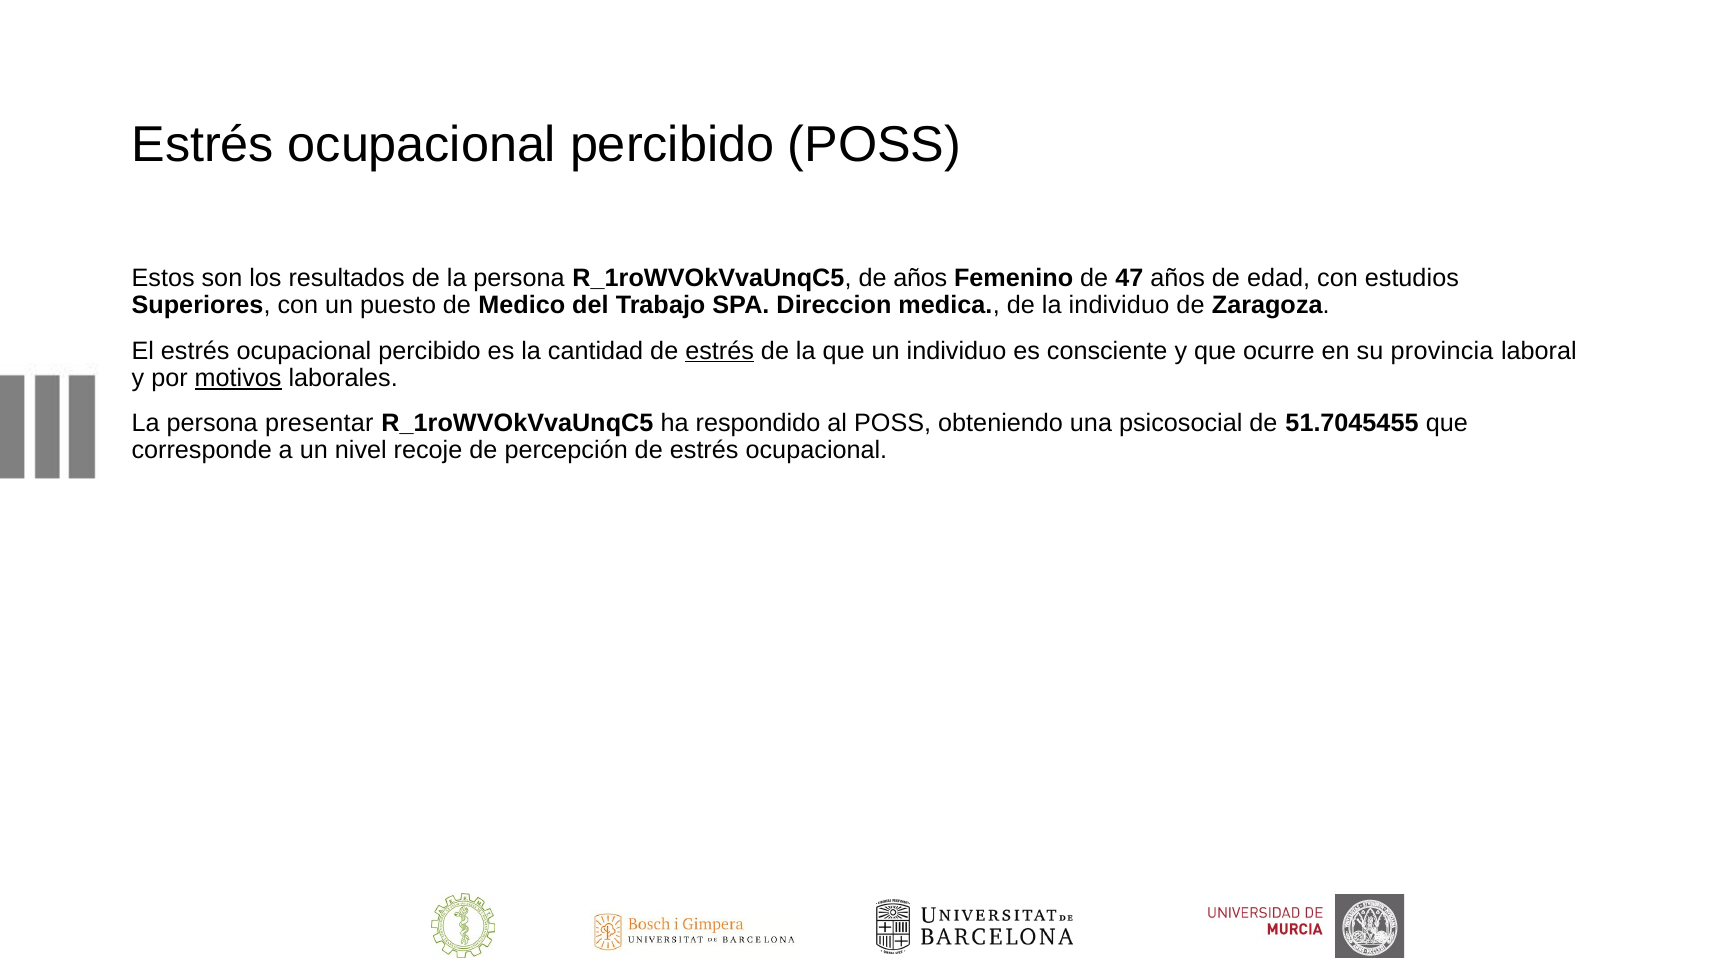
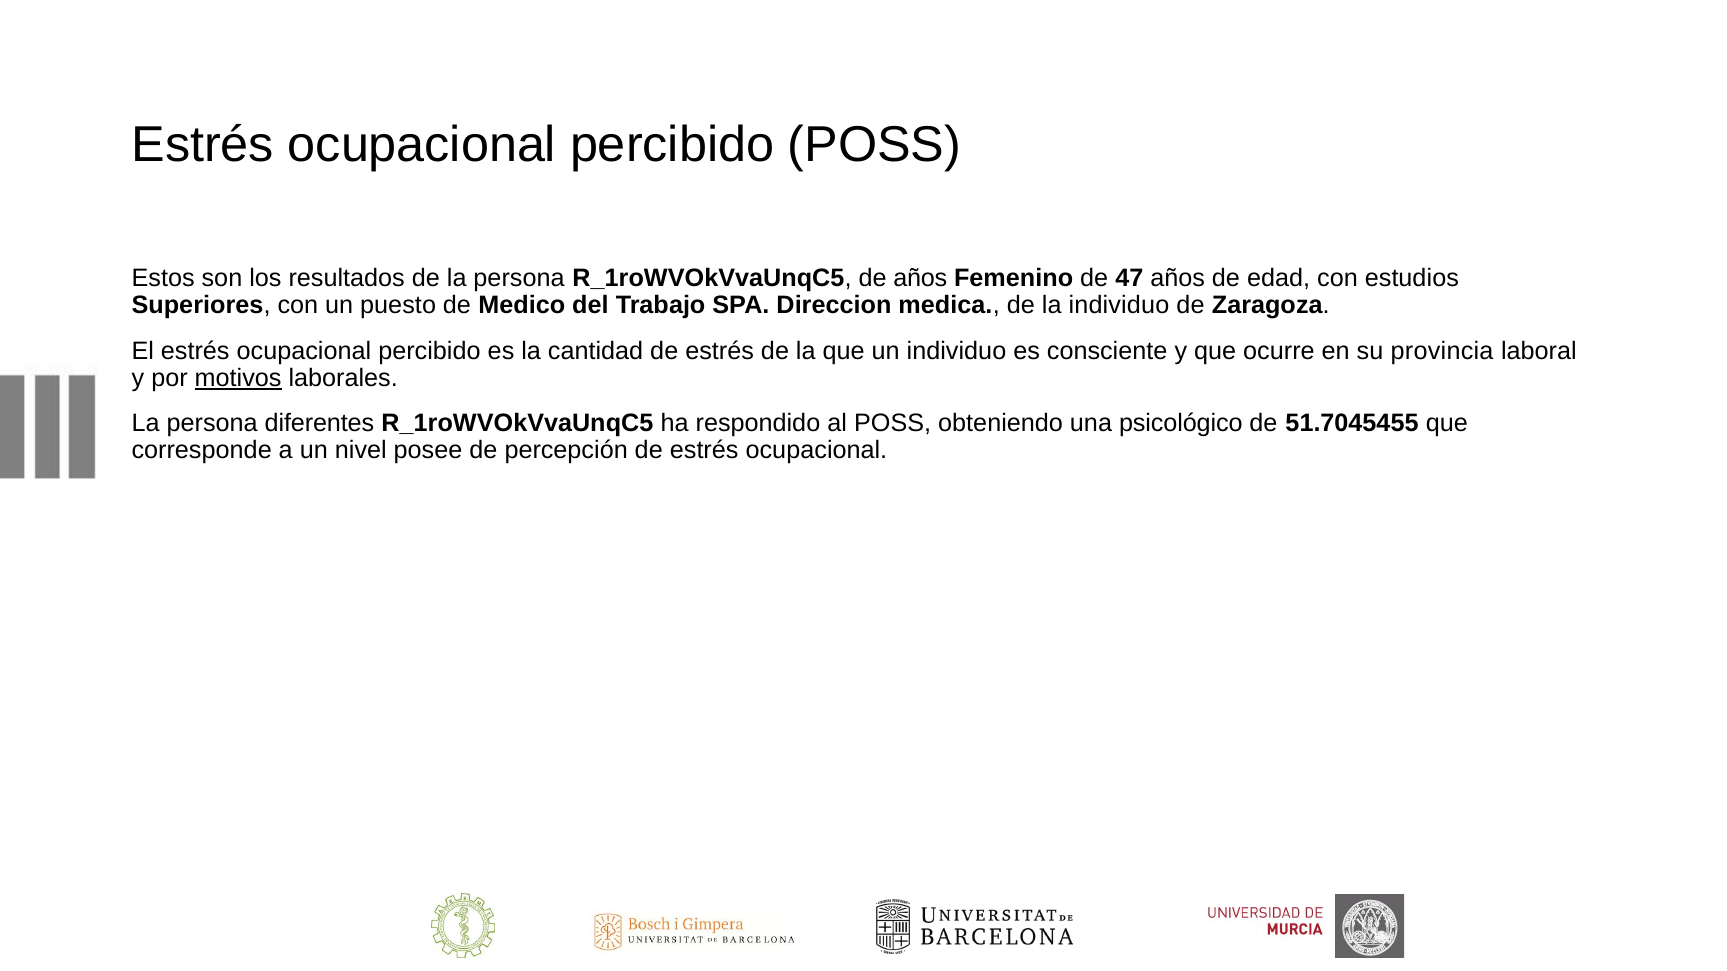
estrés at (720, 351) underline: present -> none
presentar: presentar -> diferentes
psicosocial: psicosocial -> psicológico
recoje: recoje -> posee
